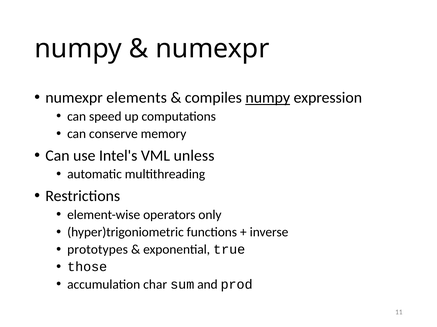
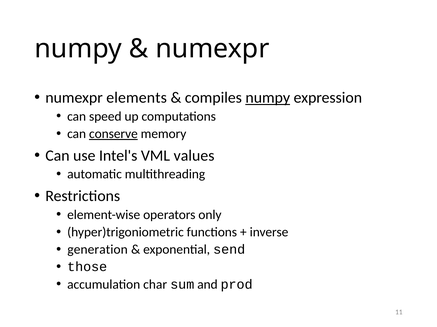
conserve underline: none -> present
unless: unless -> values
prototypes: prototypes -> generation
true: true -> send
